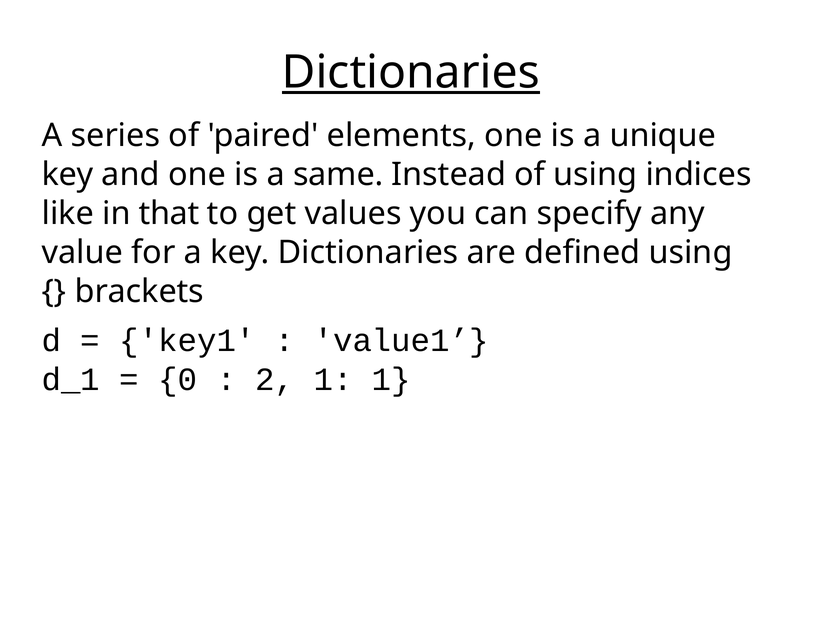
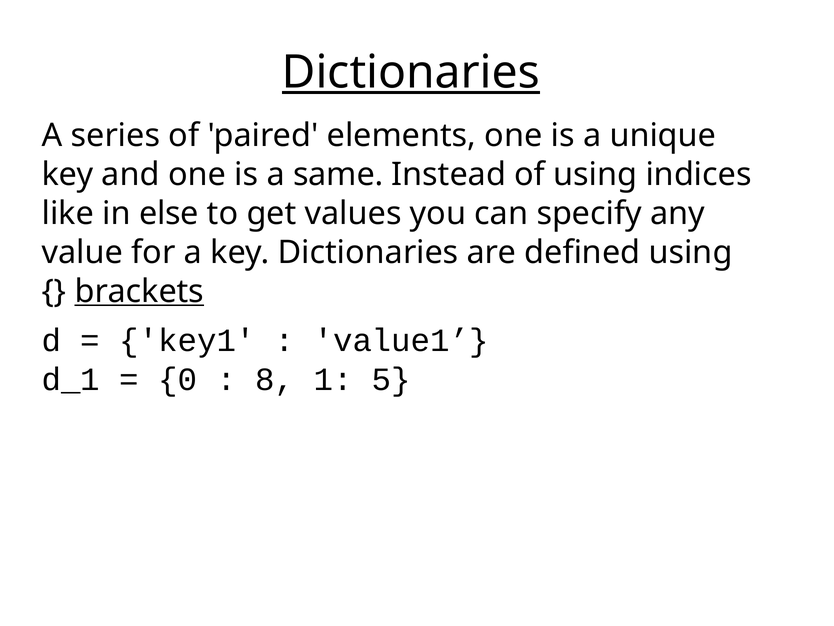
that: that -> else
brackets underline: none -> present
2: 2 -> 8
1 1: 1 -> 5
